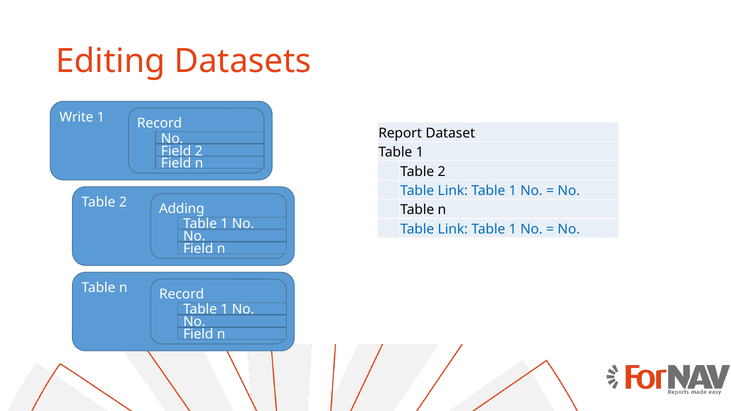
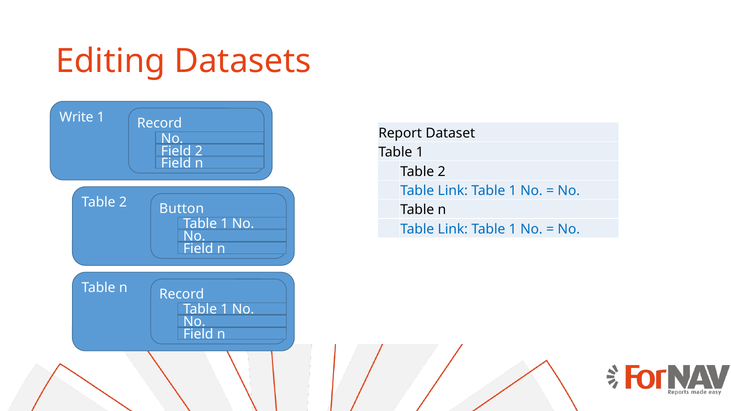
Adding: Adding -> Button
